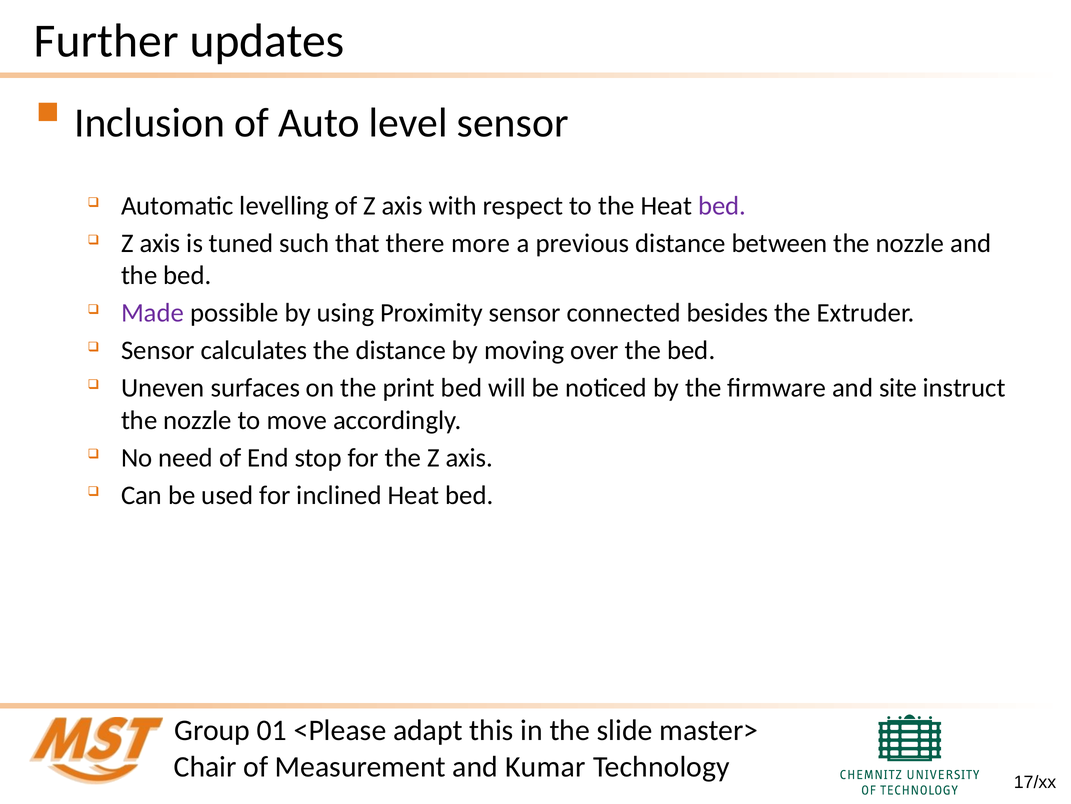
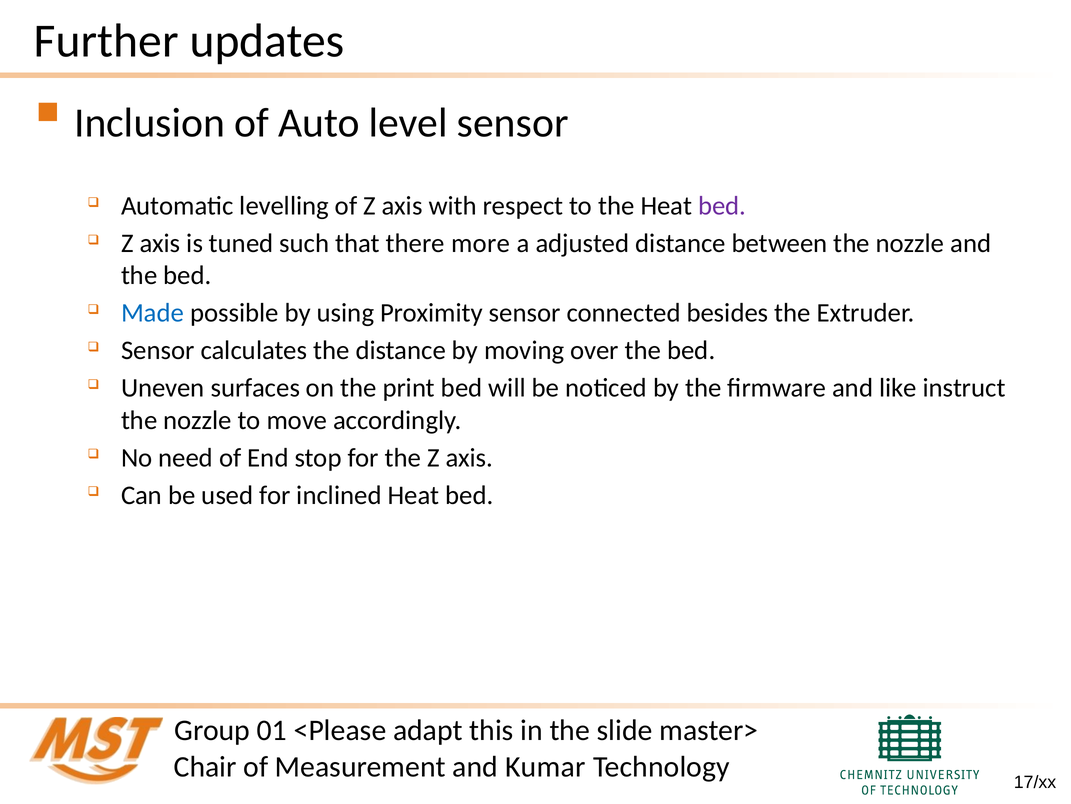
previous: previous -> adjusted
Made colour: purple -> blue
site: site -> like
